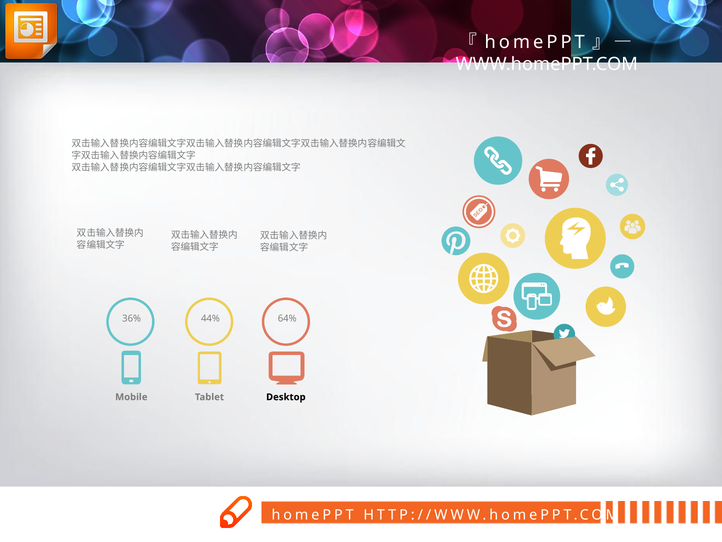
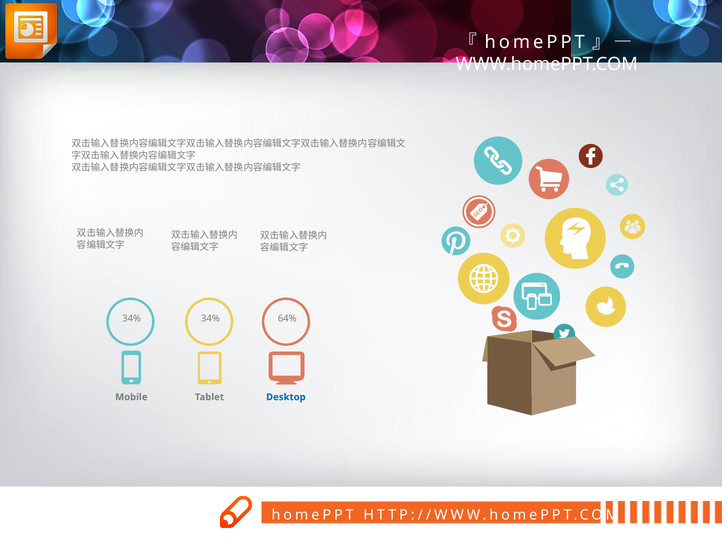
36% at (132, 319): 36% -> 34%
44% at (210, 319): 44% -> 34%
Desktop colour: black -> blue
